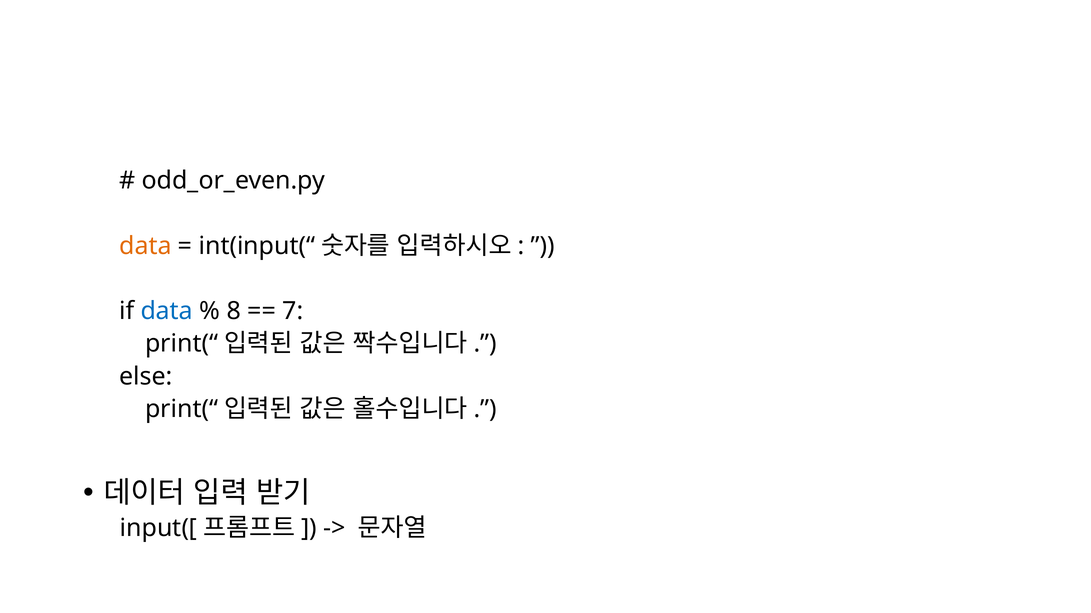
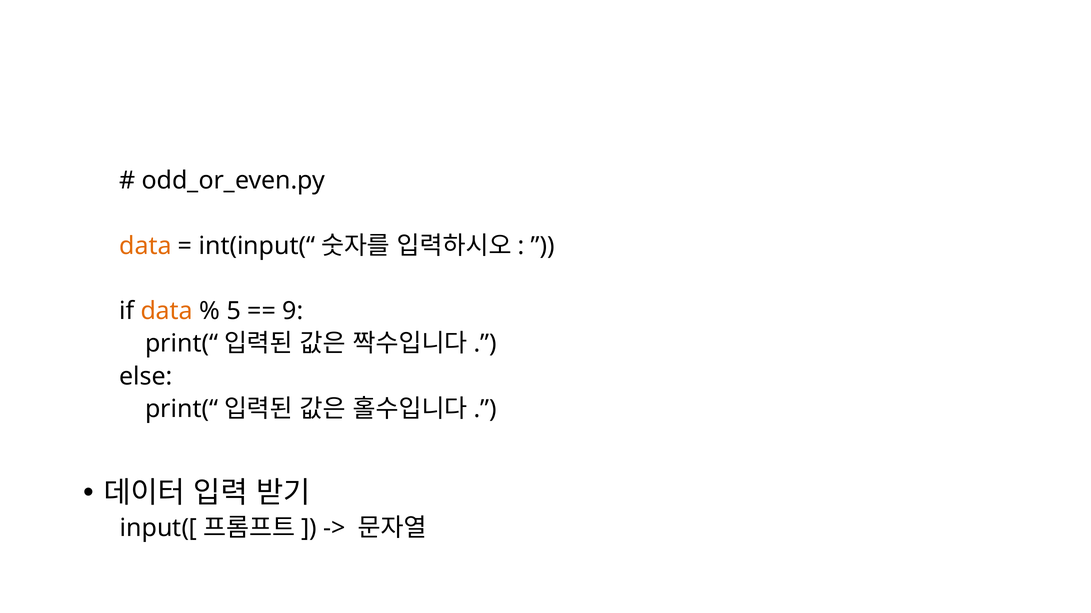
data at (167, 311) colour: blue -> orange
8: 8 -> 5
7: 7 -> 9
